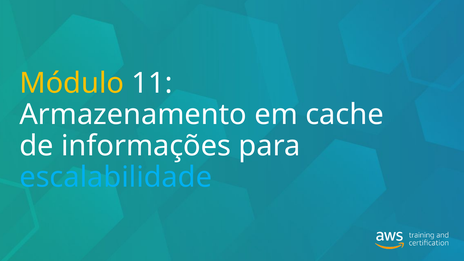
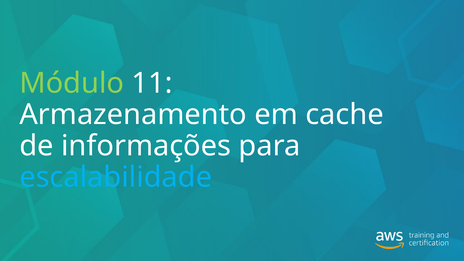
Módulo colour: yellow -> light green
